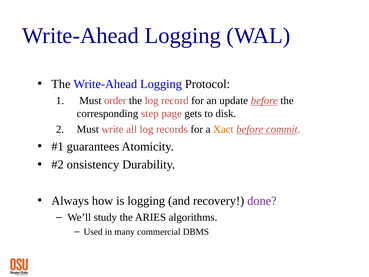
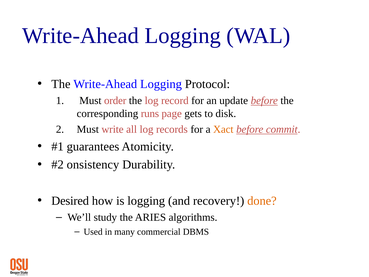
step: step -> runs
Always: Always -> Desired
done colour: purple -> orange
